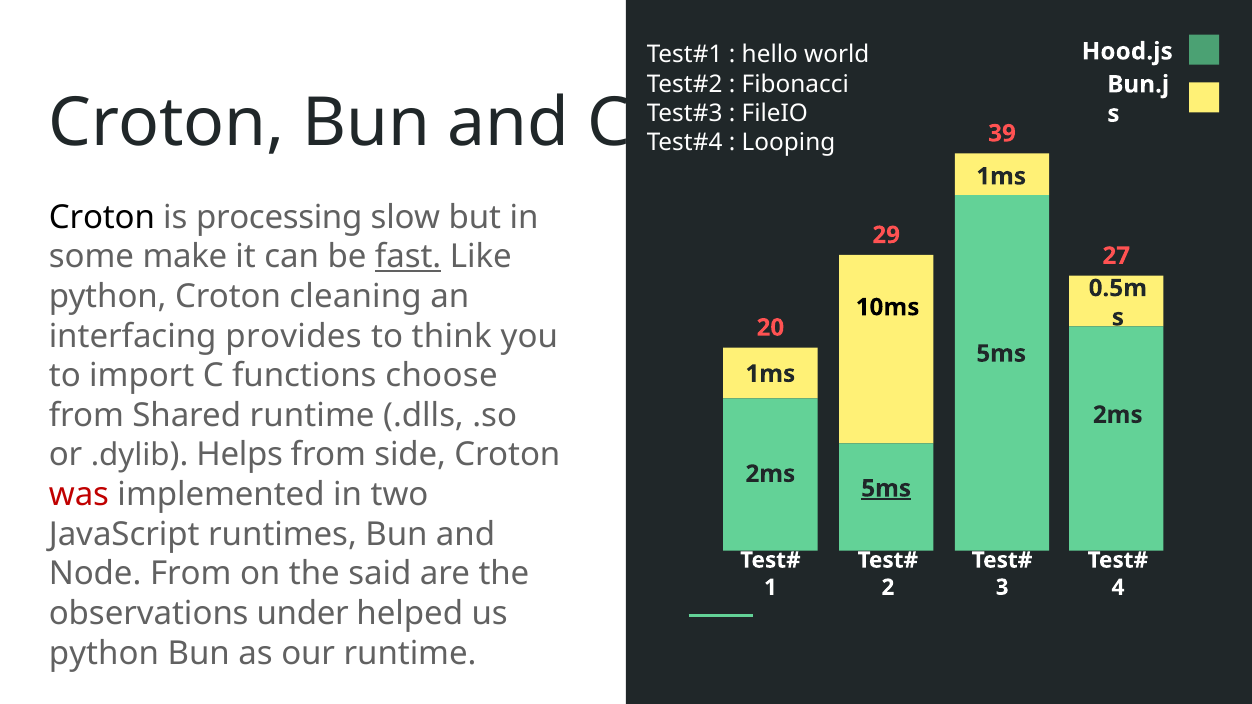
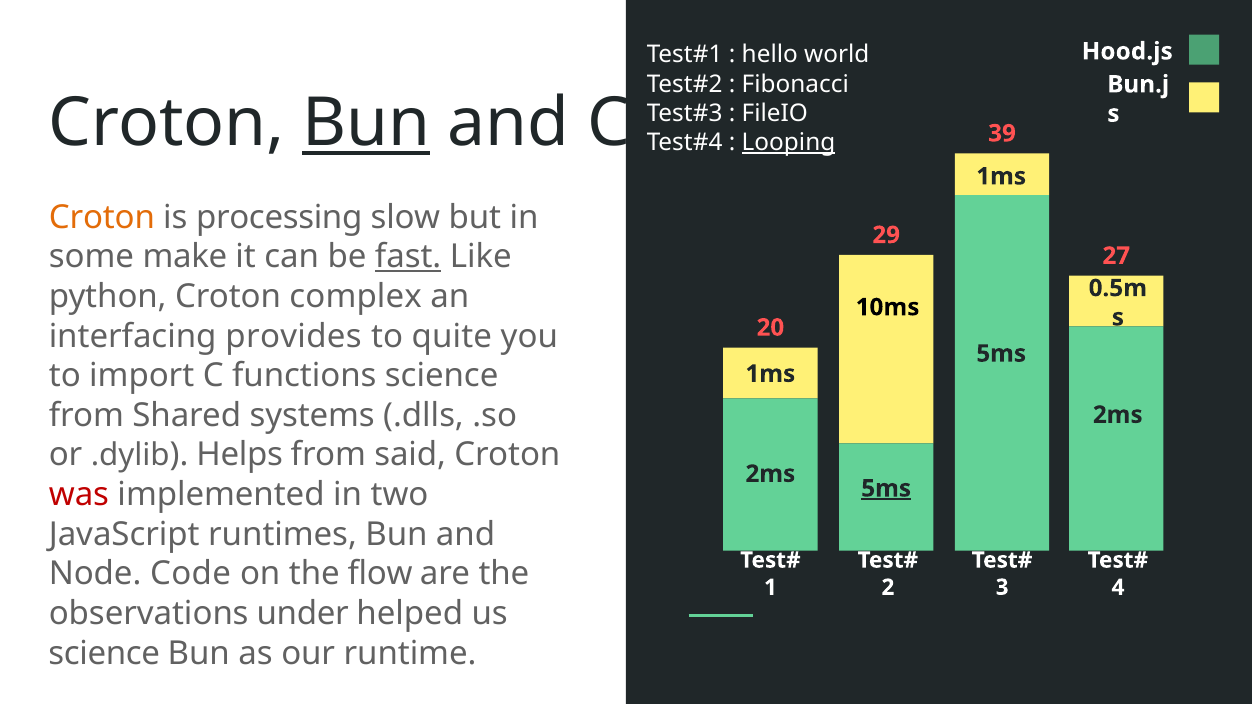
Bun at (366, 124) underline: none -> present
Looping underline: none -> present
Croton at (102, 217) colour: black -> orange
cleaning: cleaning -> complex
think: think -> quite
functions choose: choose -> science
Shared runtime: runtime -> systems
side: side -> said
Node From: From -> Code
said: said -> flow
python at (104, 653): python -> science
